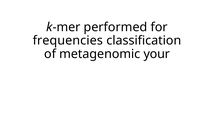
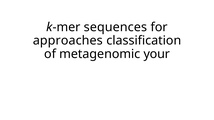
performed: performed -> sequences
frequencies: frequencies -> approaches
